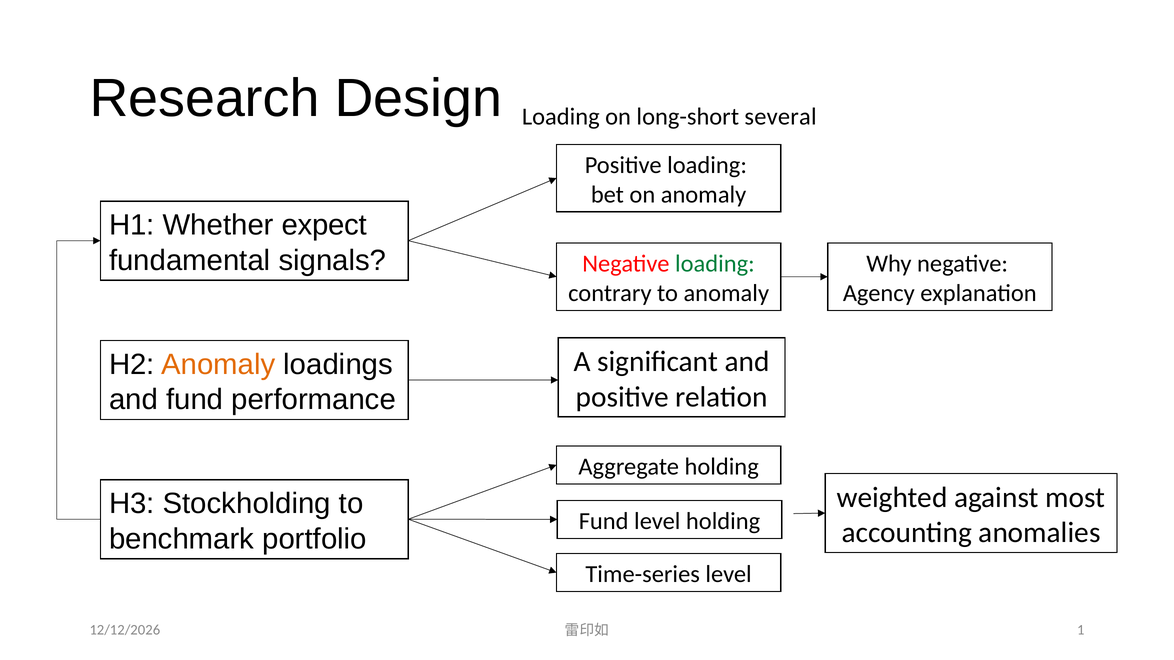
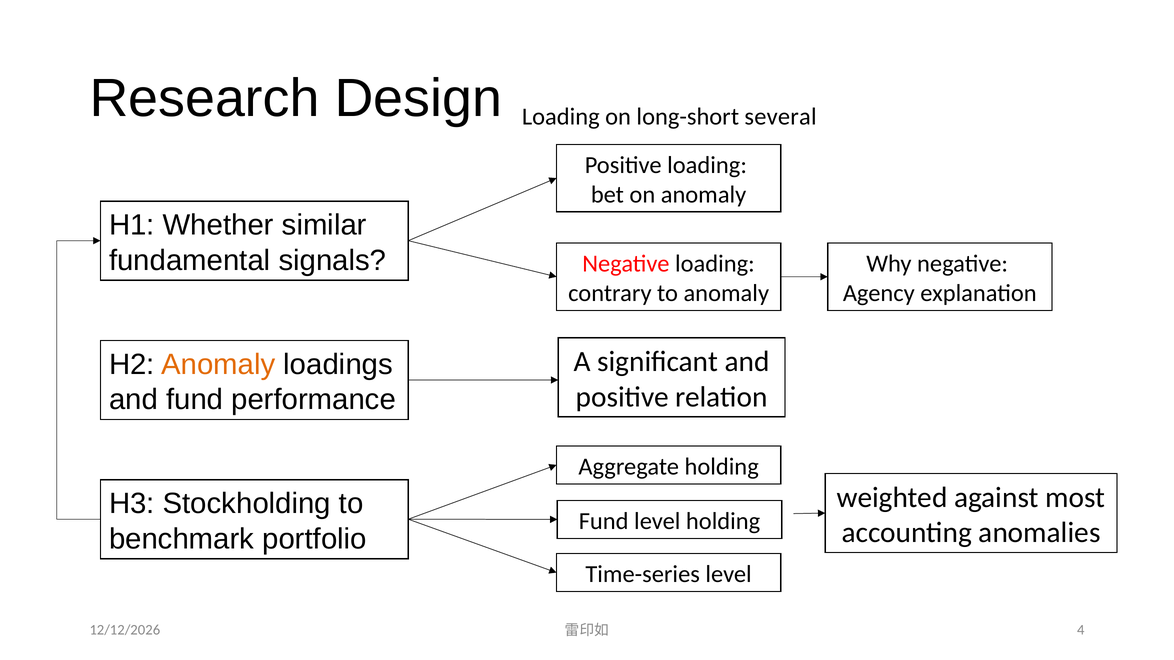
expect: expect -> similar
loading at (715, 264) colour: green -> black
1: 1 -> 4
